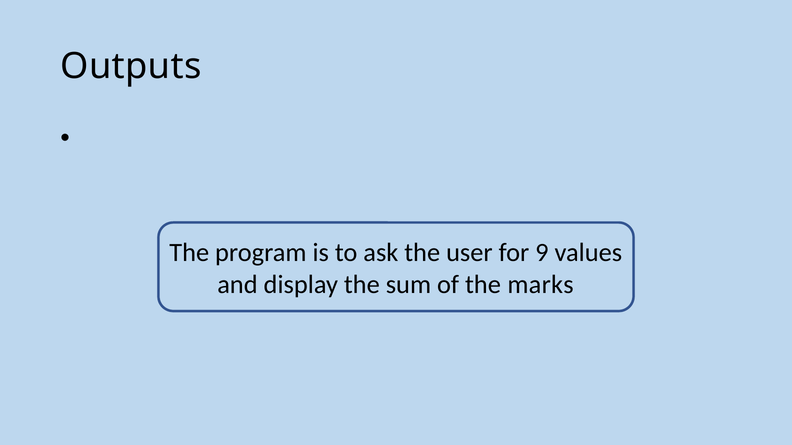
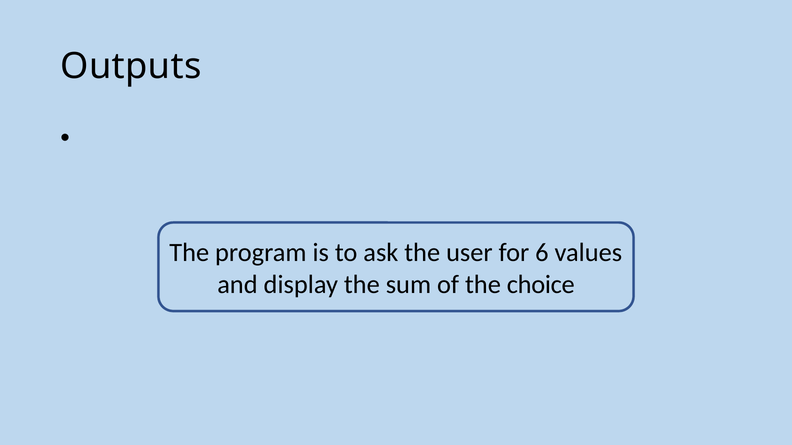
9: 9 -> 6
marks: marks -> choice
